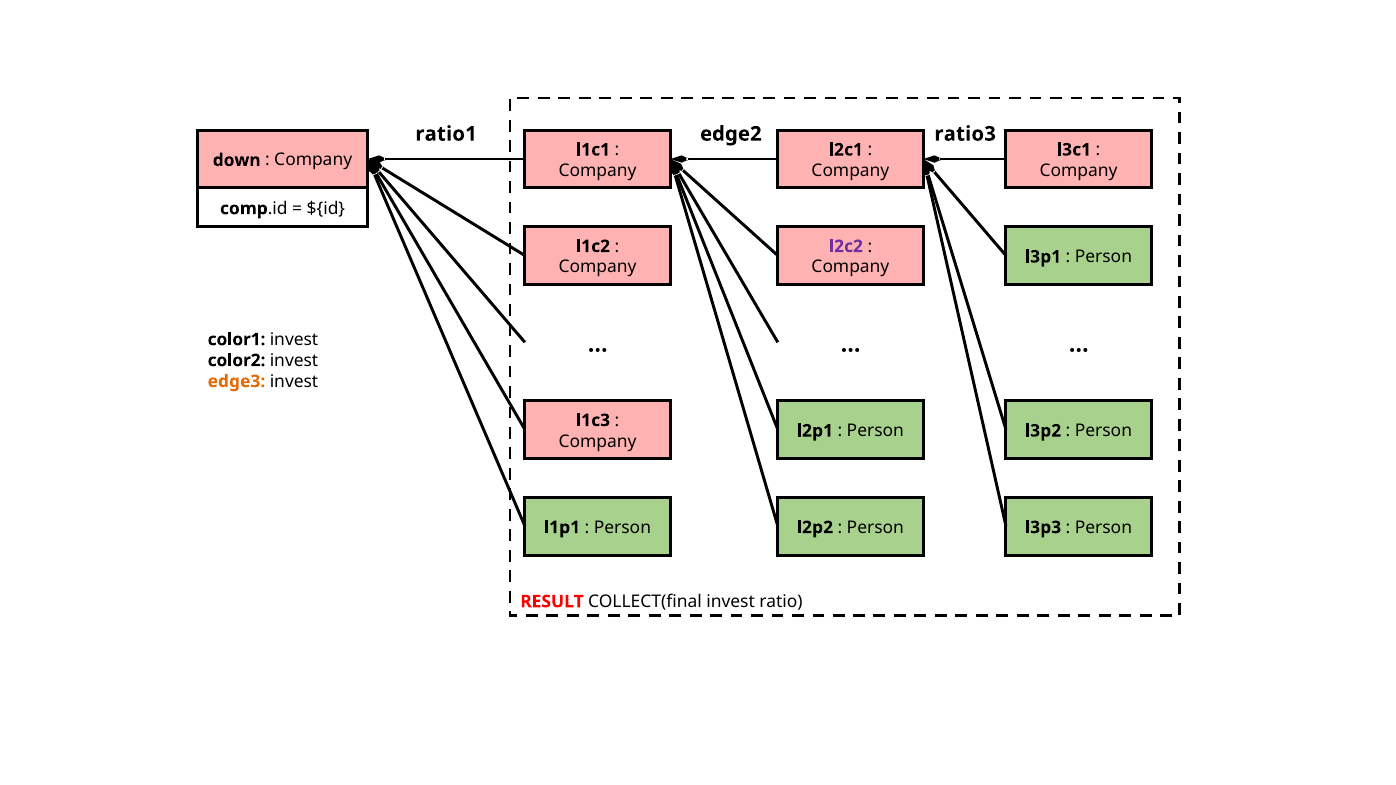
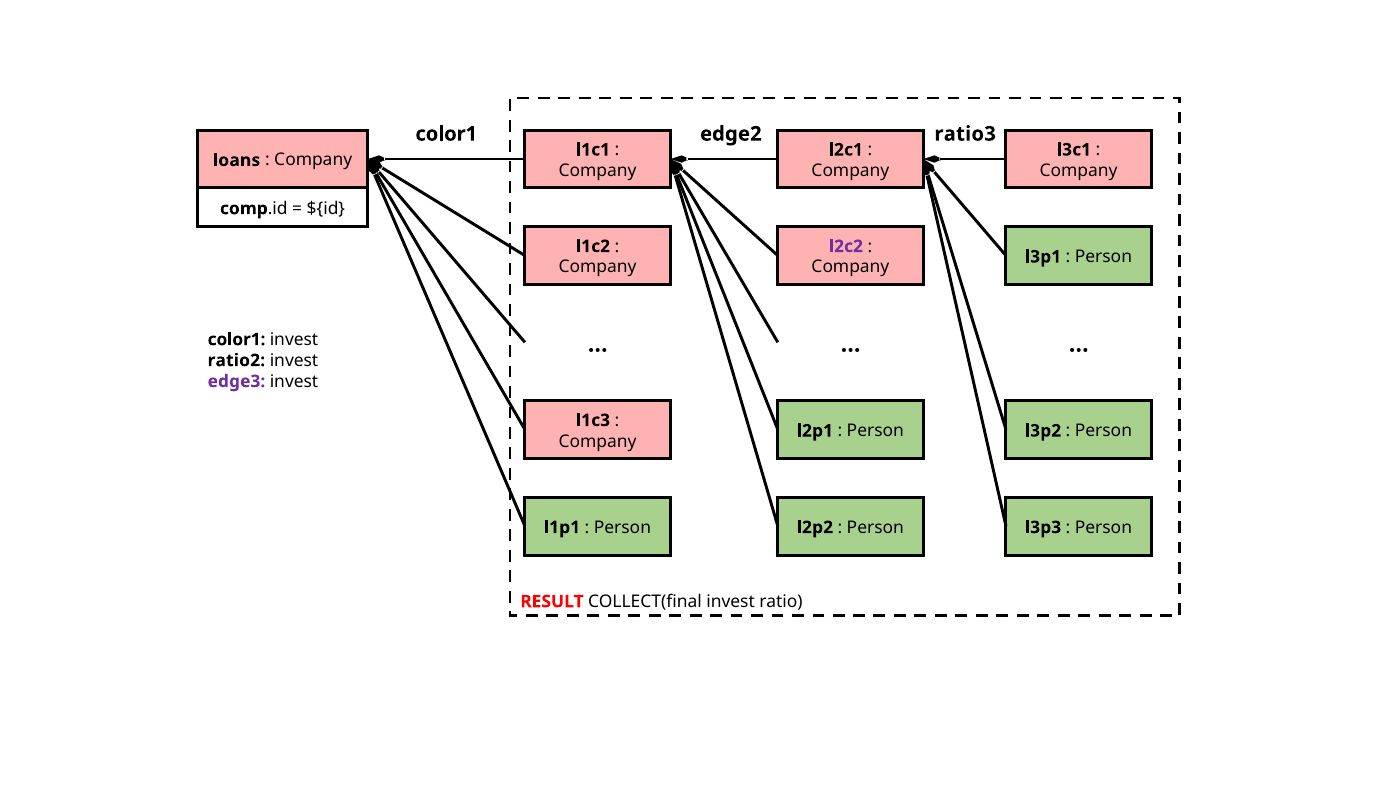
ratio1 at (446, 134): ratio1 -> color1
down: down -> loans
color2: color2 -> ratio2
edge3 colour: orange -> purple
